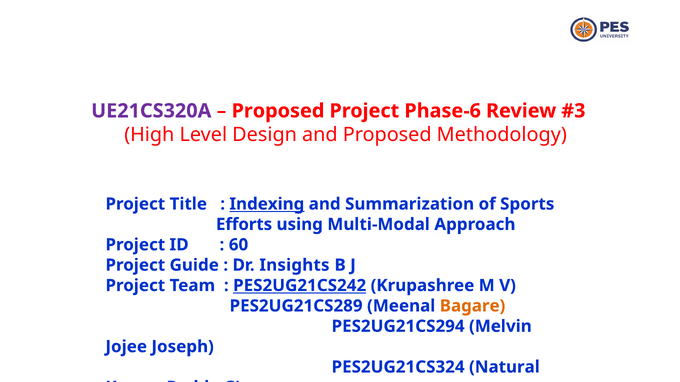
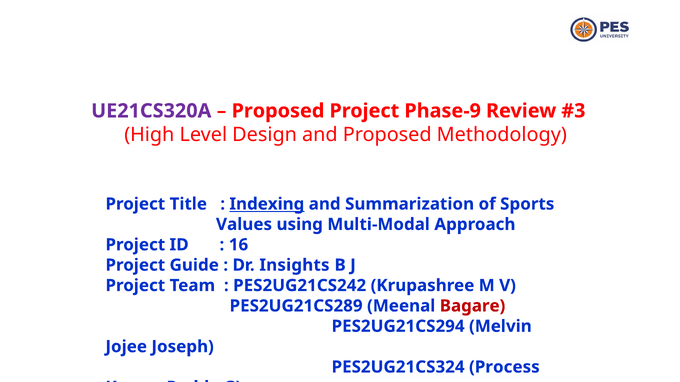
Phase-6: Phase-6 -> Phase-9
Efforts: Efforts -> Values
60: 60 -> 16
PES2UG21CS242 underline: present -> none
Bagare colour: orange -> red
Natural: Natural -> Process
